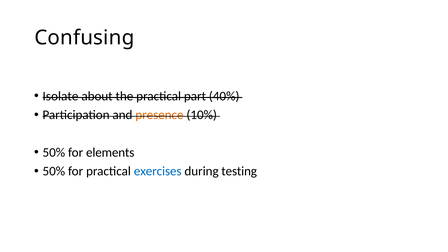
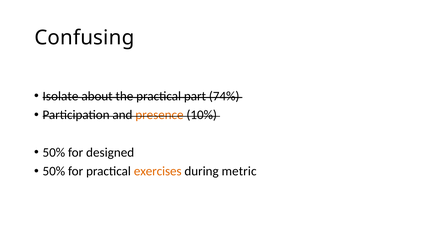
40%: 40% -> 74%
elements: elements -> designed
exercises colour: blue -> orange
testing: testing -> metric
